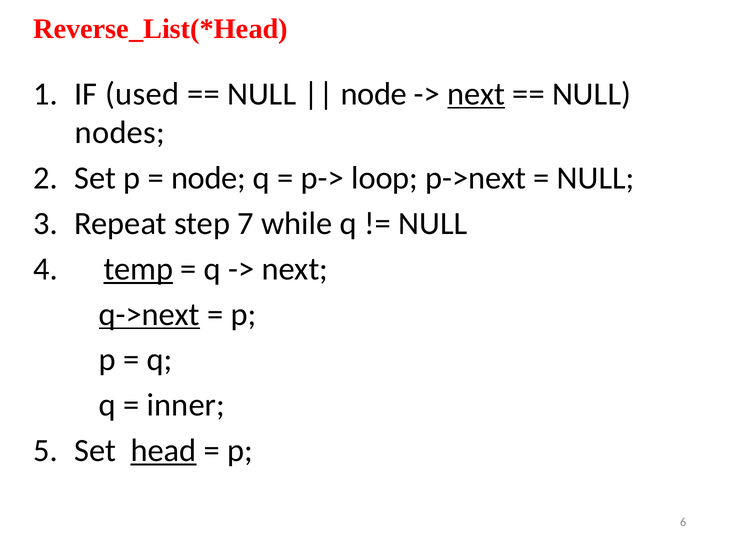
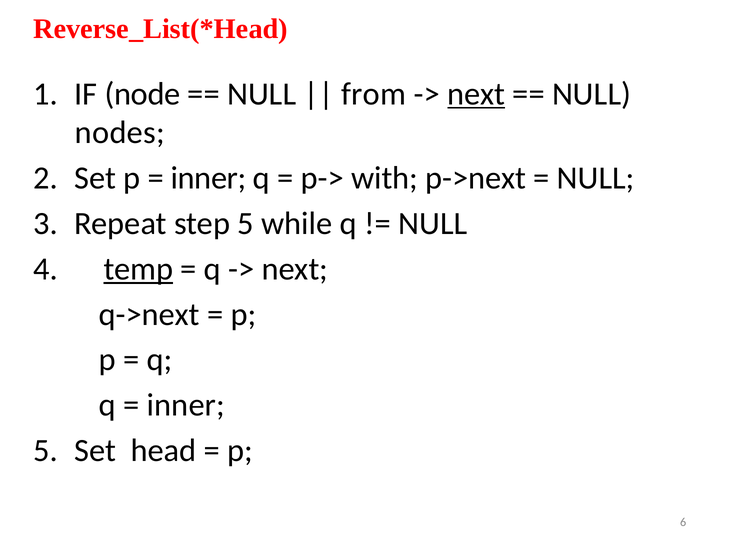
used: used -> node
node at (374, 94): node -> from
node at (209, 178): node -> inner
loop: loop -> with
step 7: 7 -> 5
q->next underline: present -> none
head underline: present -> none
